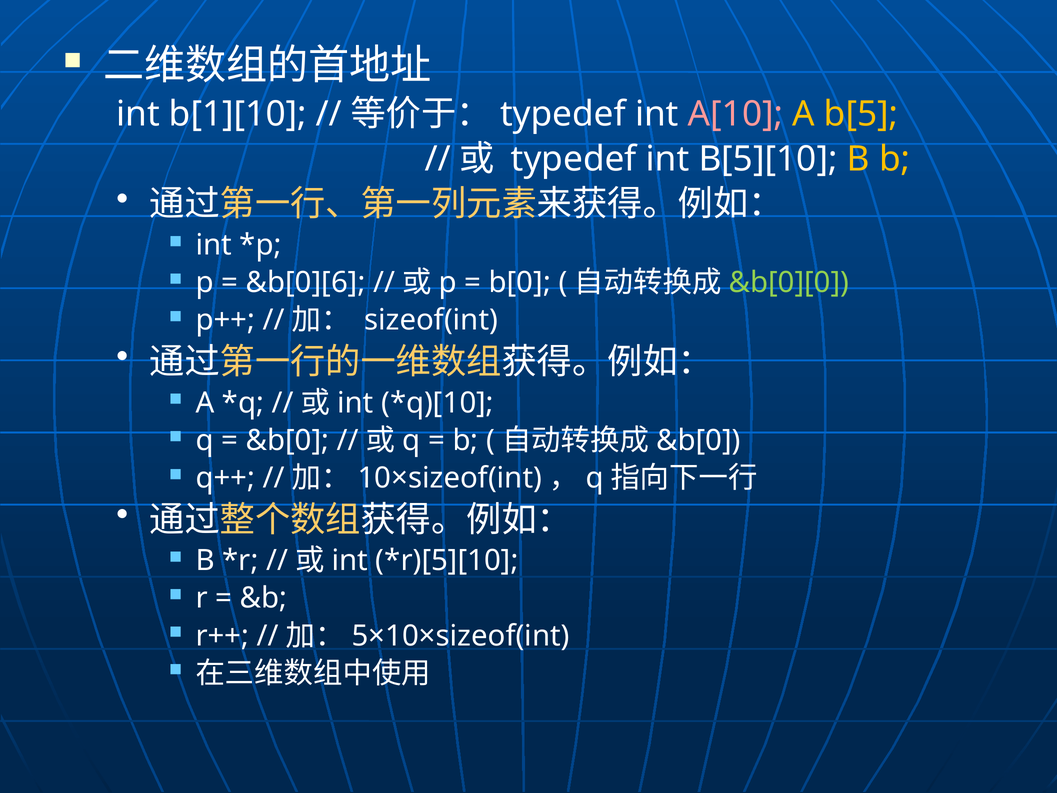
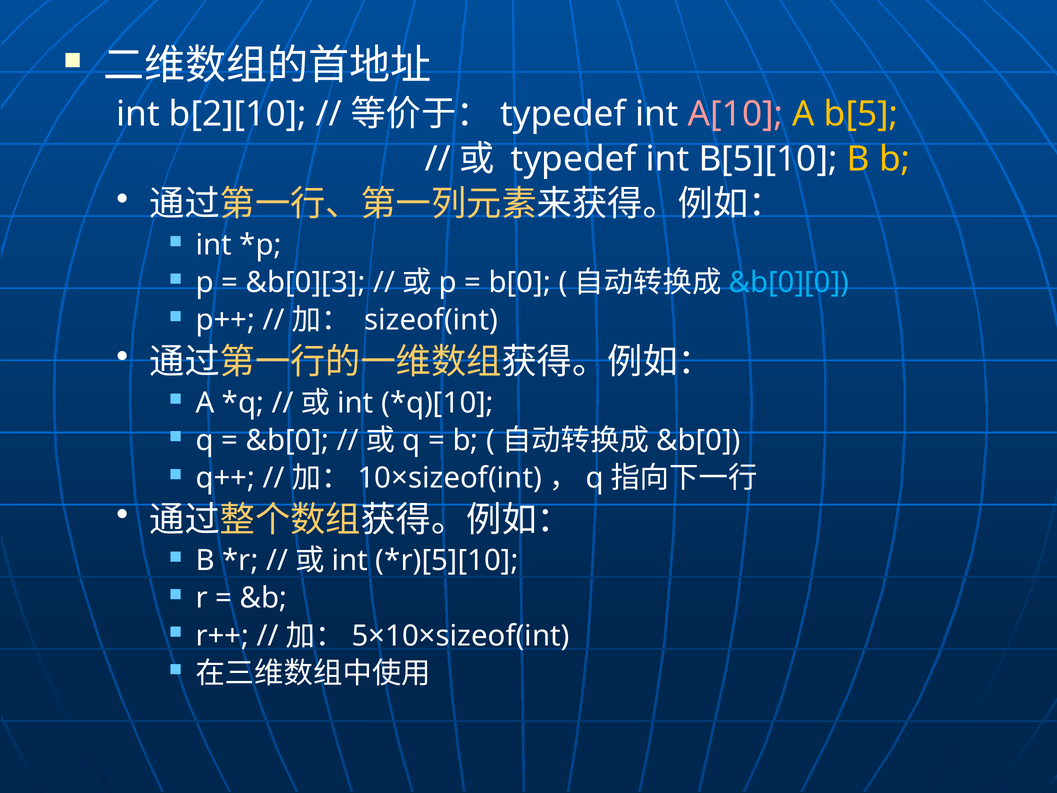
b[1][10: b[1][10 -> b[2][10
&b[0][6: &b[0][6 -> &b[0][3
&b[0][0 colour: light green -> light blue
